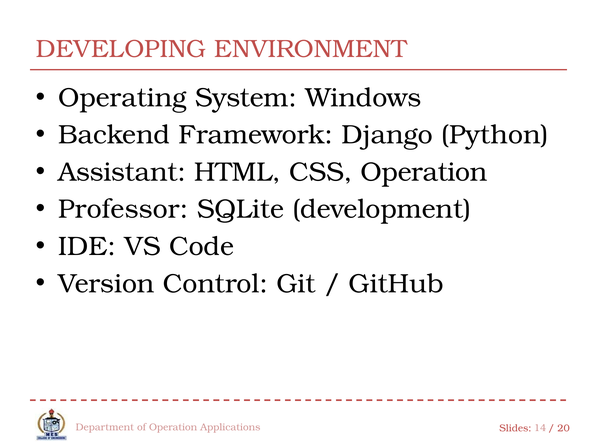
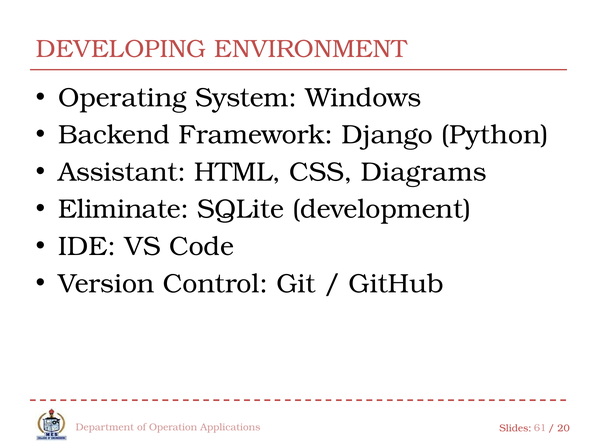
CSS Operation: Operation -> Diagrams
Professor: Professor -> Eliminate
14: 14 -> 61
